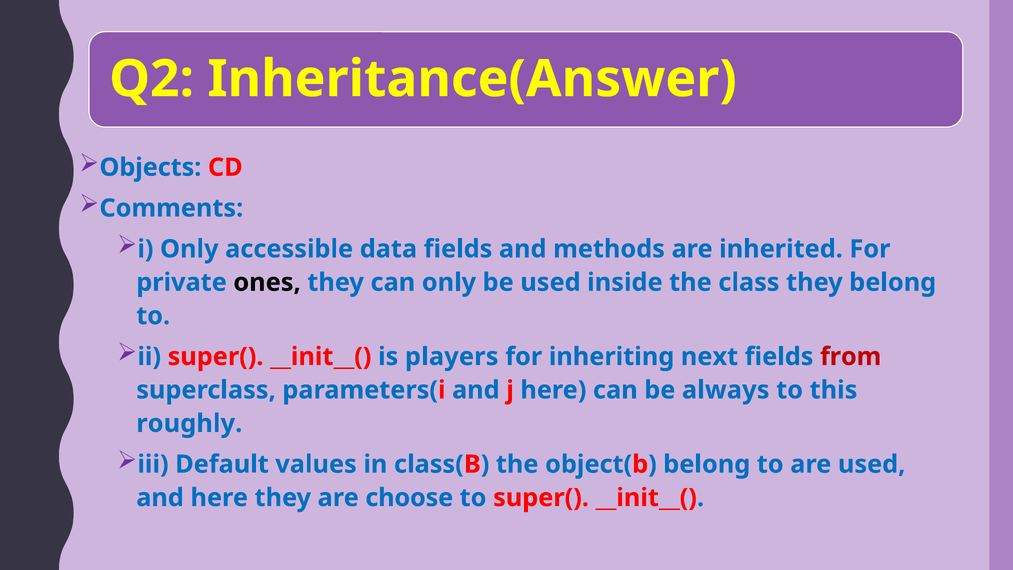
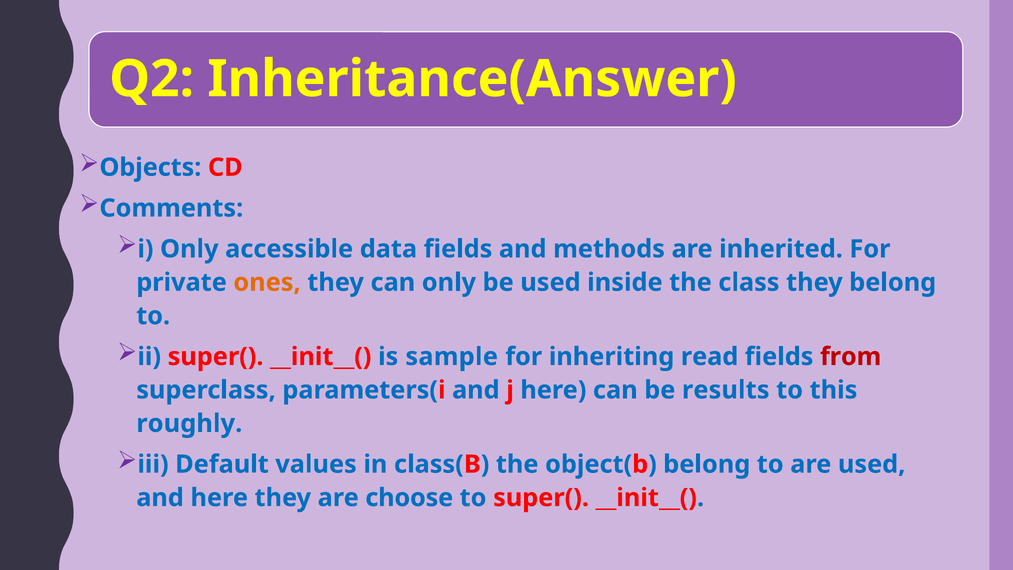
ones colour: black -> orange
players: players -> sample
next: next -> read
always: always -> results
